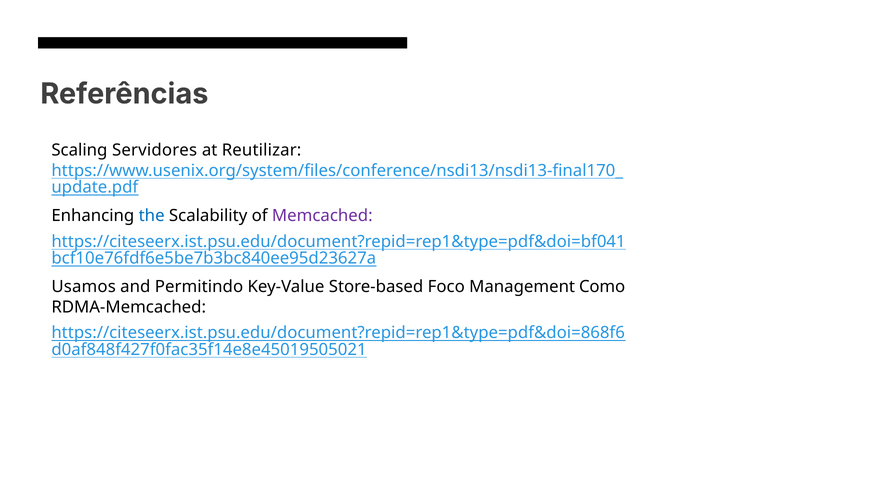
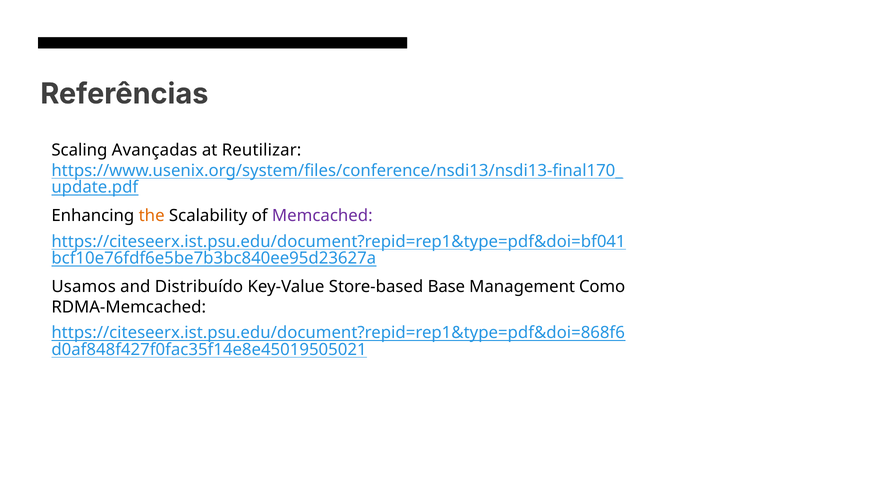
Servidores: Servidores -> Avançadas
the colour: blue -> orange
Permitindo: Permitindo -> Distribuído
Foco: Foco -> Base
